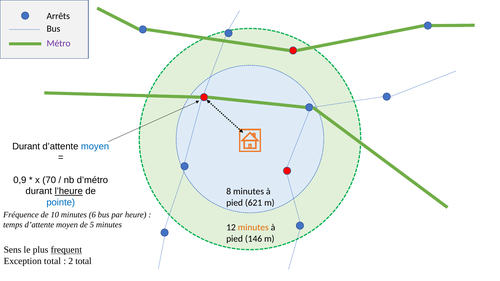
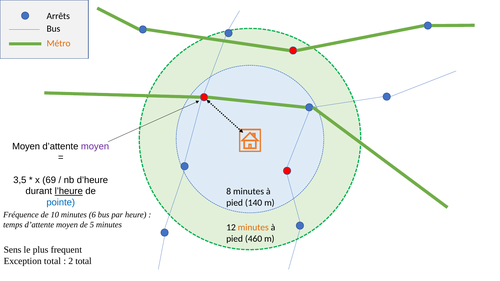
Métro colour: purple -> orange
Durant at (26, 146): Durant -> Moyen
moyen at (95, 146) colour: blue -> purple
0,9: 0,9 -> 3,5
70: 70 -> 69
d’métro: d’métro -> d’heure
621: 621 -> 140
146: 146 -> 460
frequent underline: present -> none
